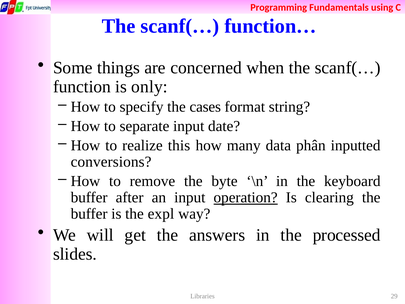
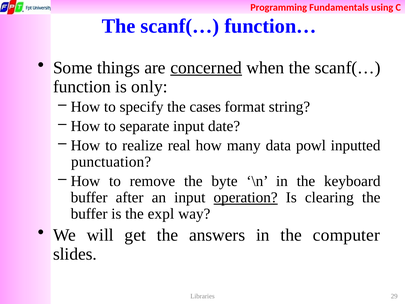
concerned underline: none -> present
this: this -> real
phân: phân -> powl
conversions: conversions -> punctuation
processed: processed -> computer
